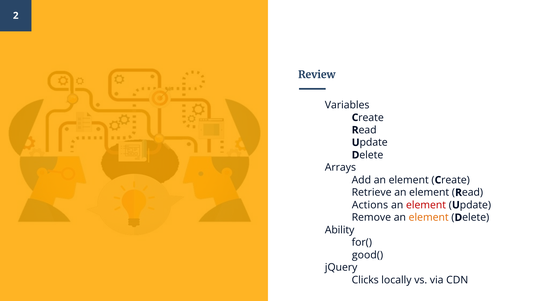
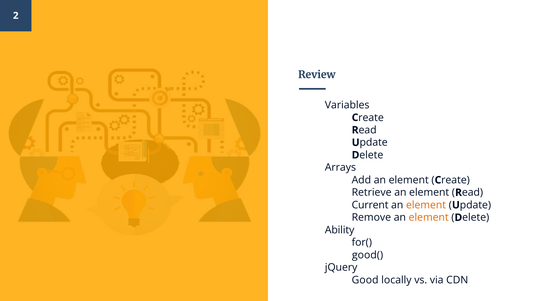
Actions: Actions -> Current
element at (426, 205) colour: red -> orange
Clicks: Clicks -> Good
